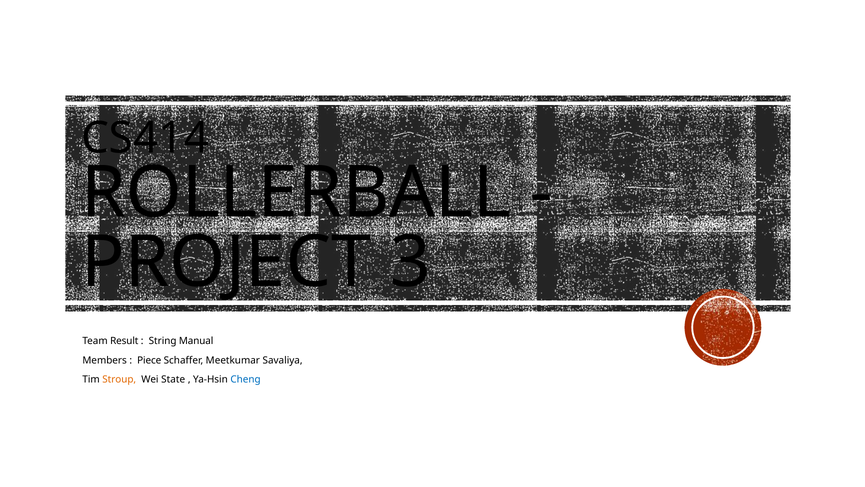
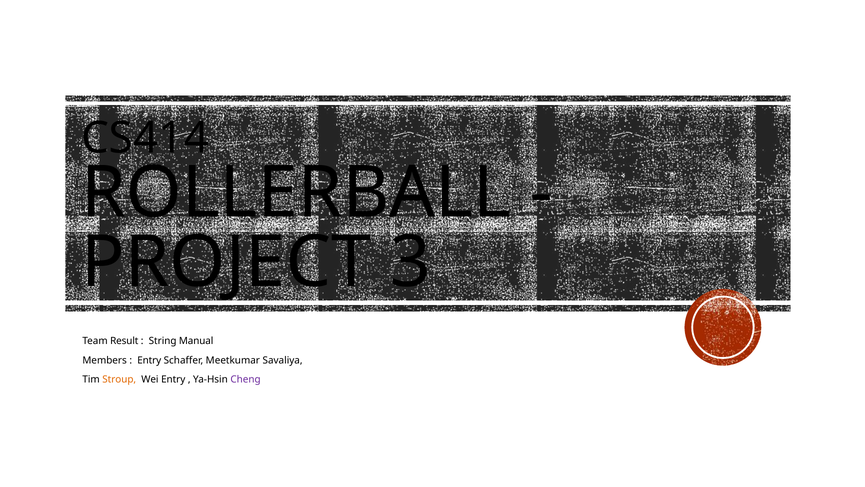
Piece at (149, 360): Piece -> Entry
Wei State: State -> Entry
Cheng colour: blue -> purple
